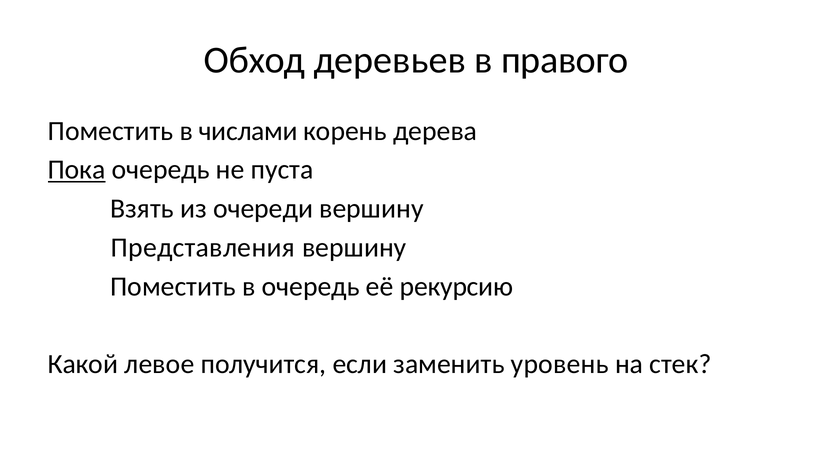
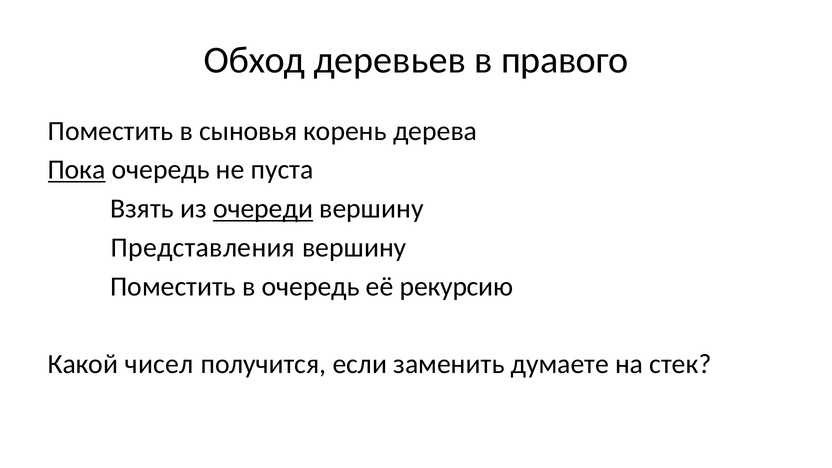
числами: числами -> сыновья
очереди underline: none -> present
левое: левое -> чисел
уровень: уровень -> думаете
